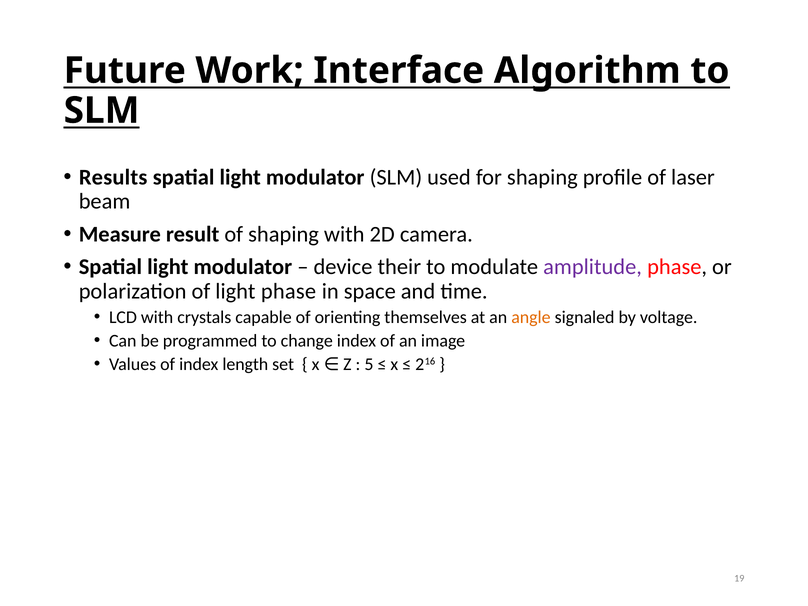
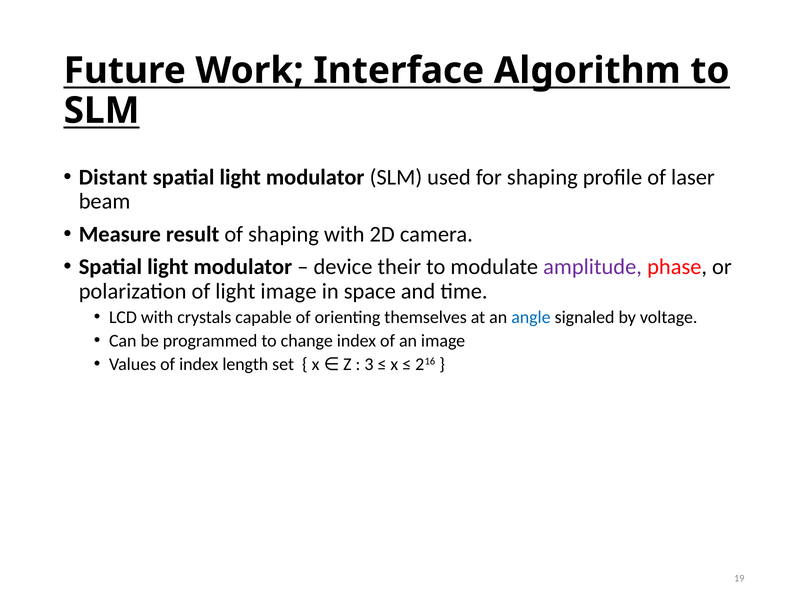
Results: Results -> Distant
light phase: phase -> image
angle colour: orange -> blue
5: 5 -> 3
